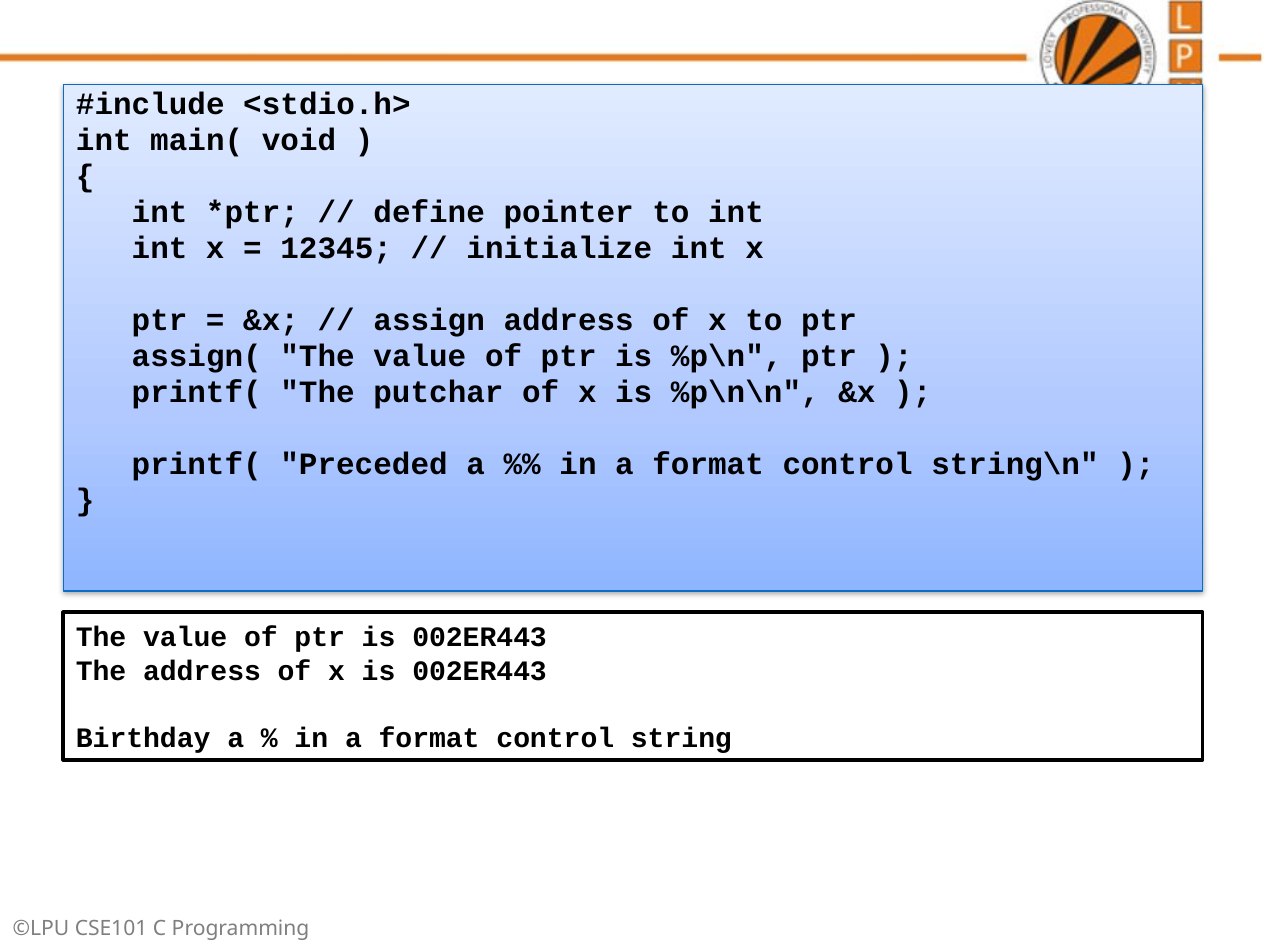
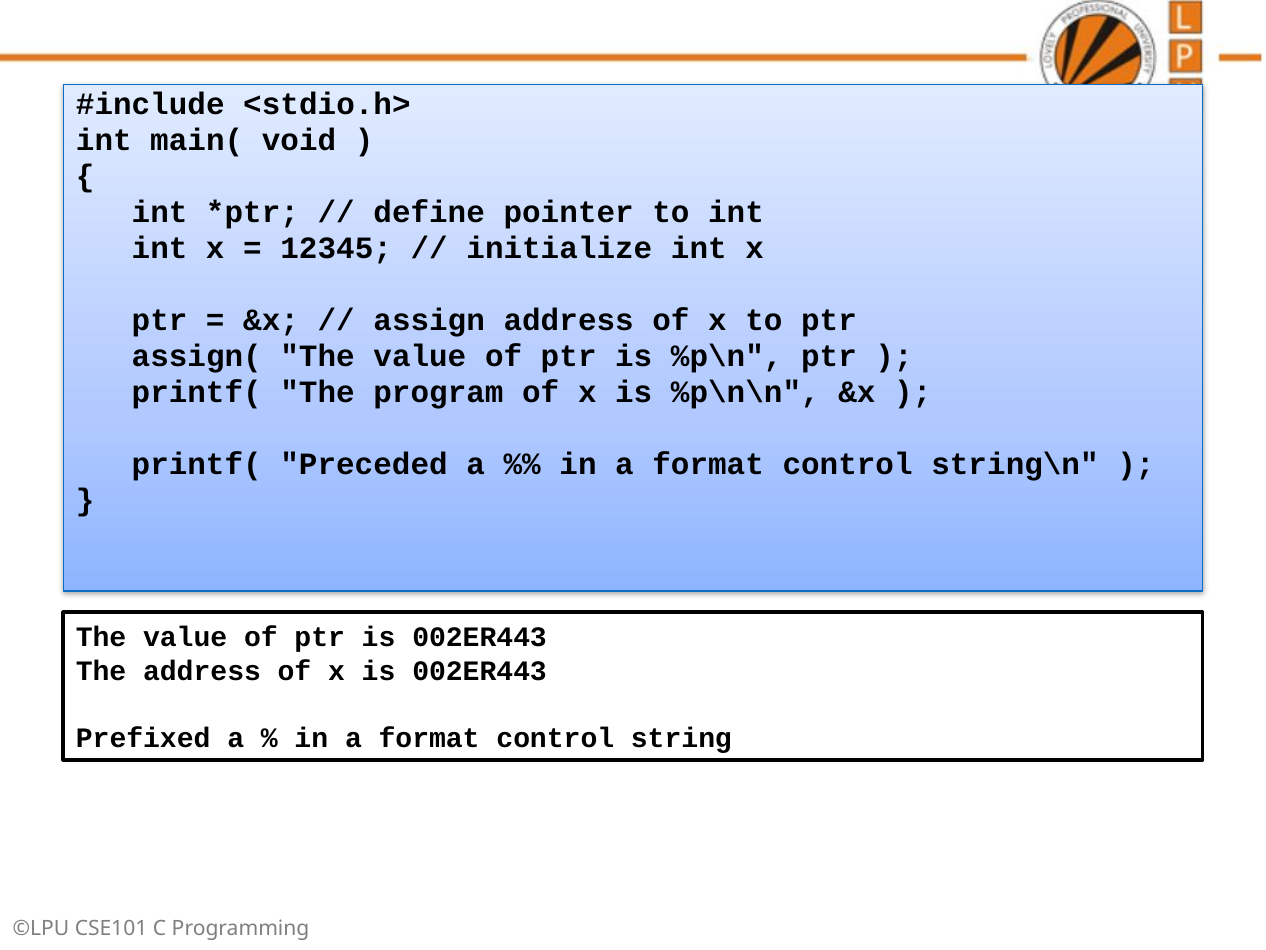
putchar: putchar -> program
Birthday: Birthday -> Prefixed
